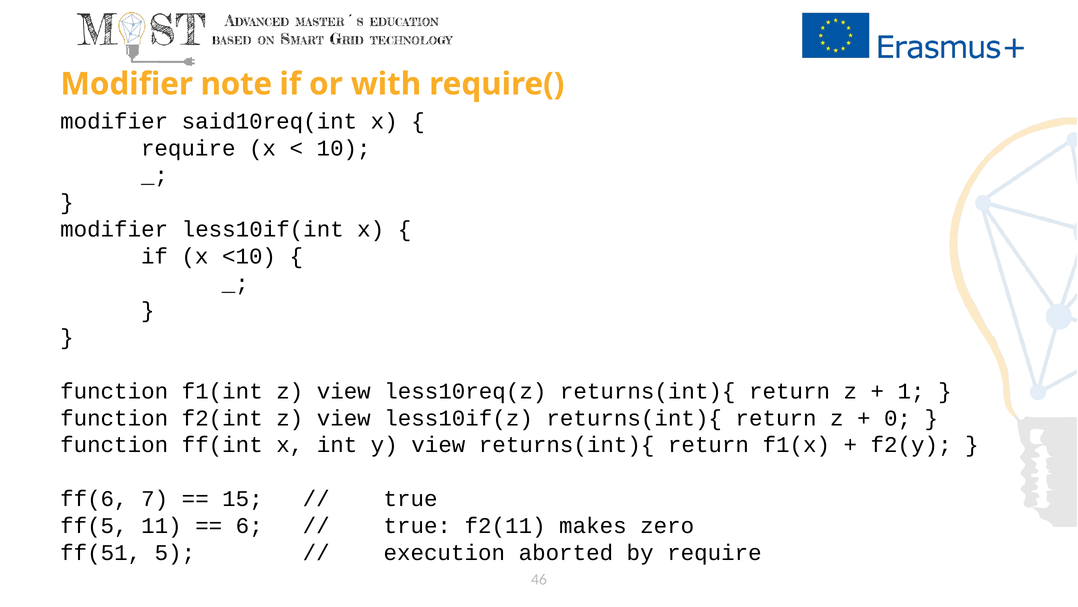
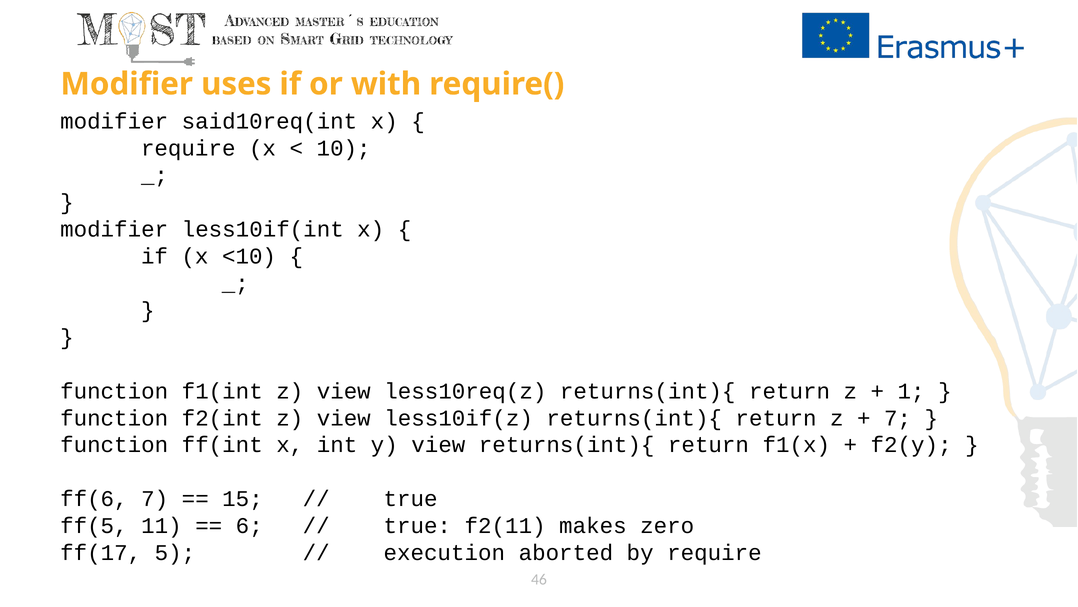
note: note -> uses
0 at (898, 418): 0 -> 7
ff(51: ff(51 -> ff(17
